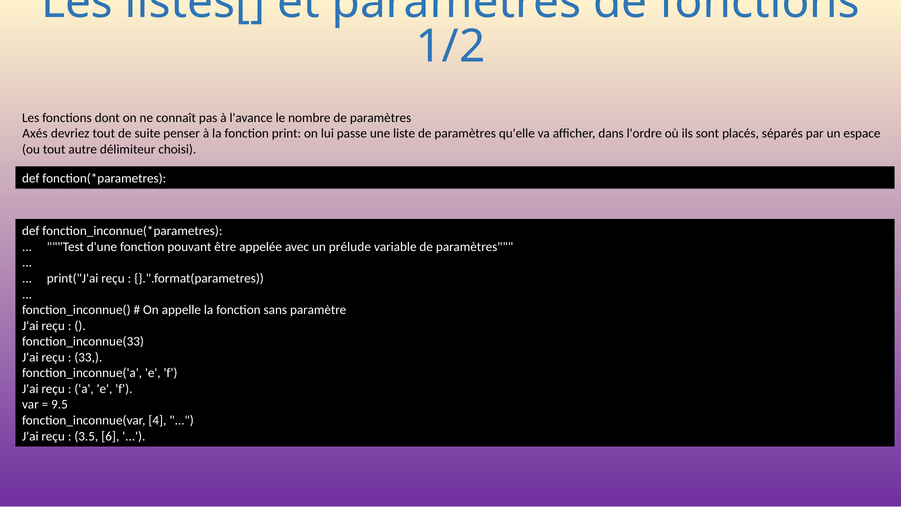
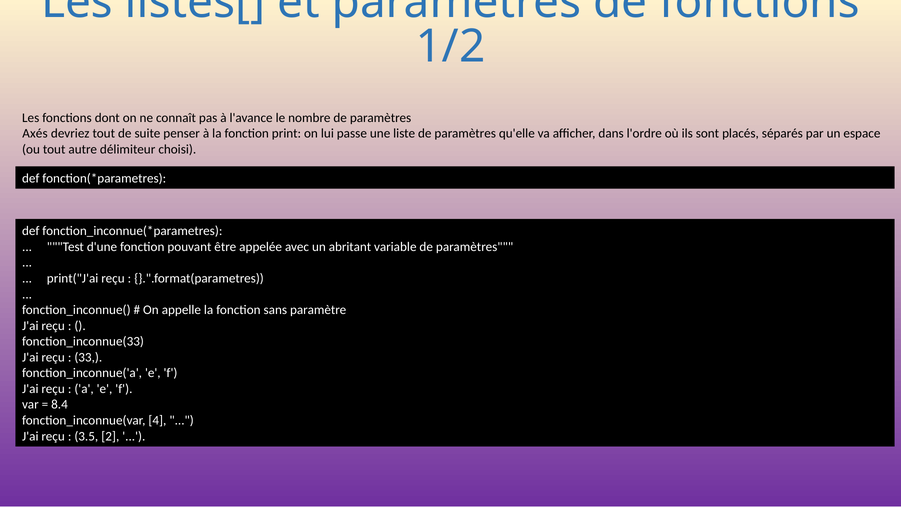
prélude: prélude -> abritant
9.5: 9.5 -> 8.4
6: 6 -> 2
